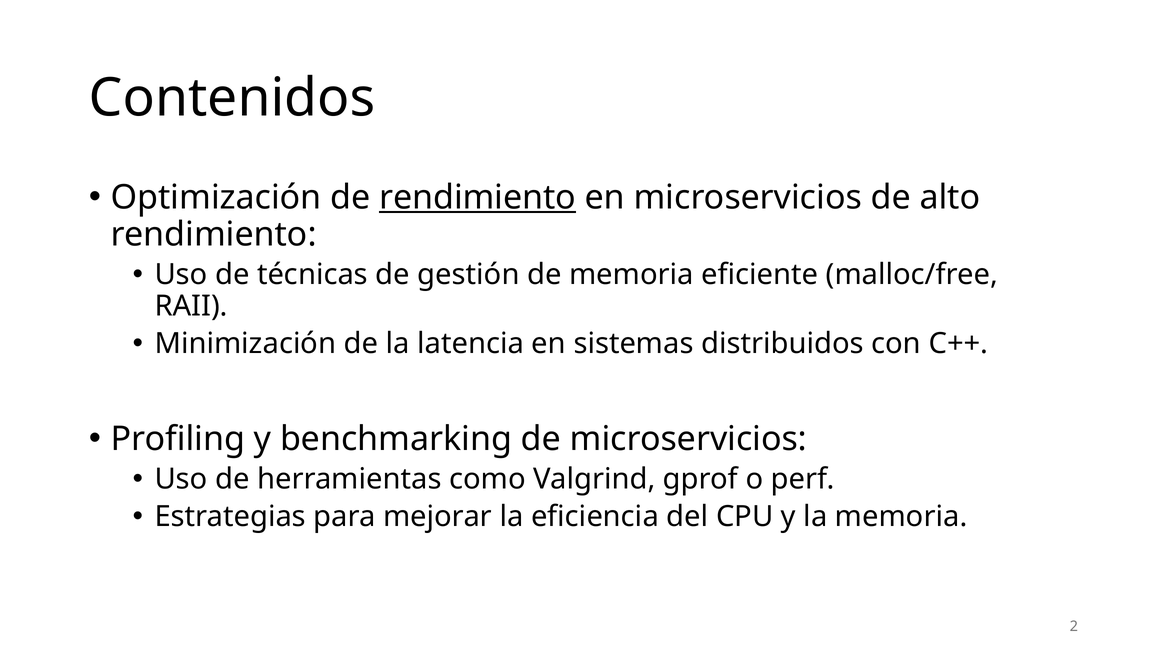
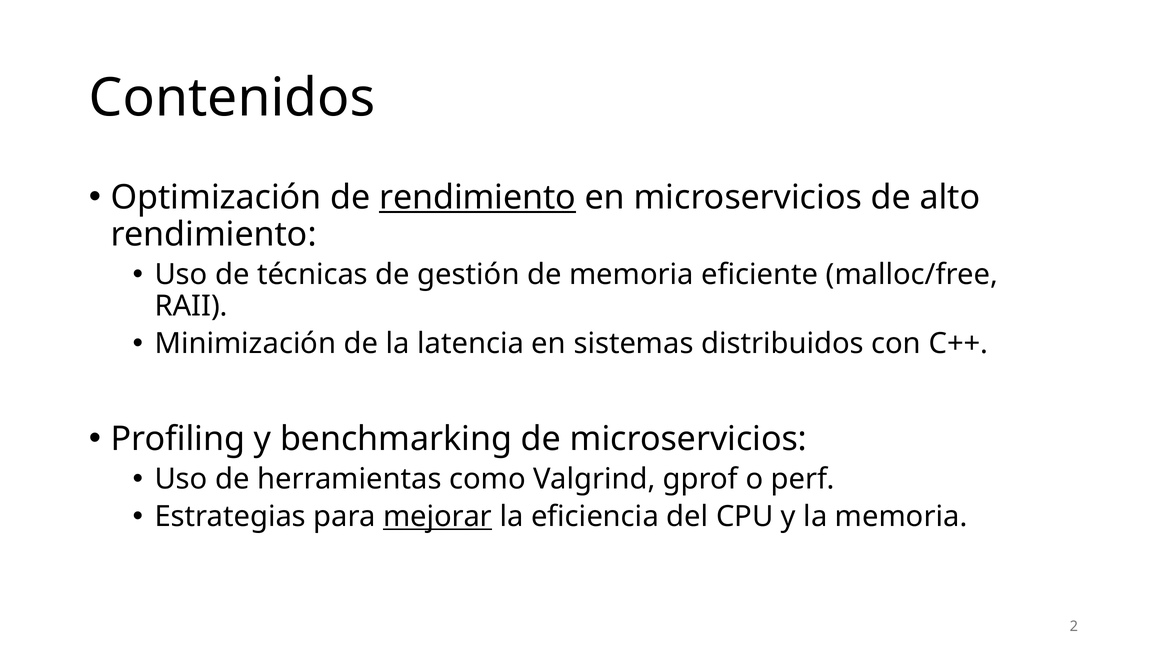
mejorar underline: none -> present
